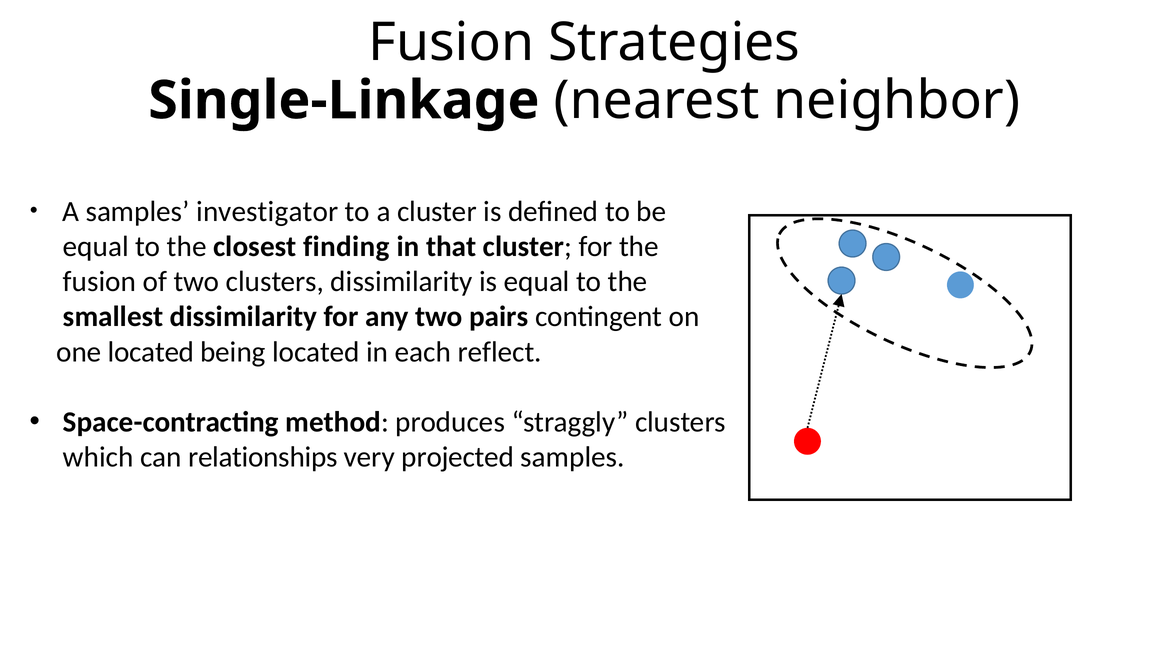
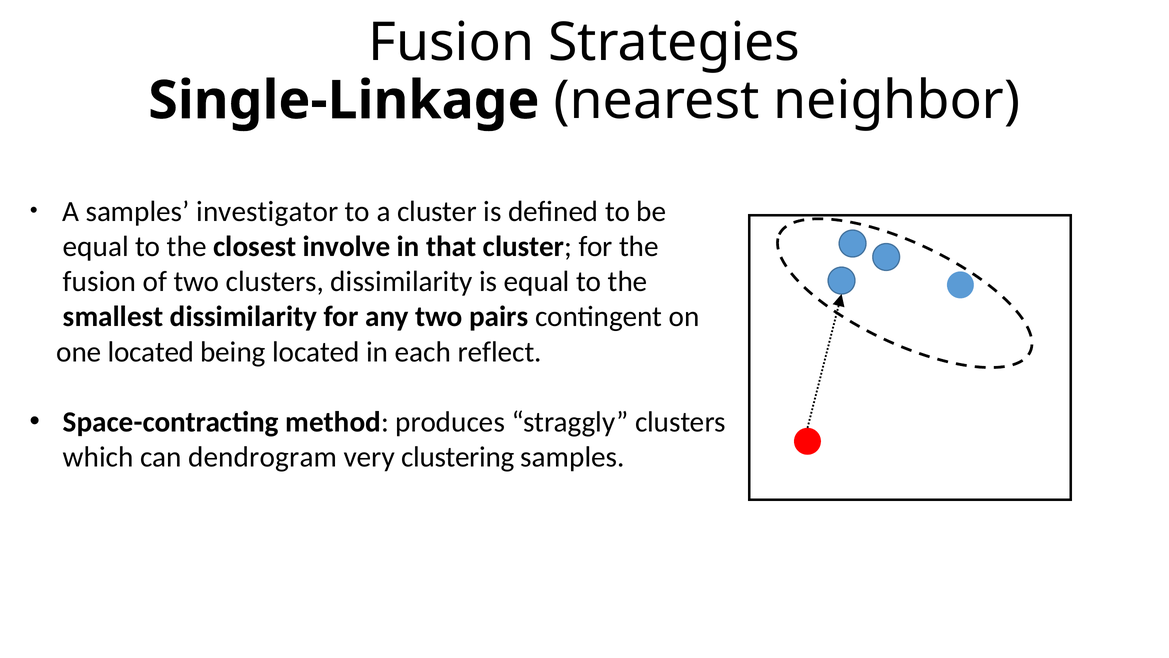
finding: finding -> involve
relationships: relationships -> dendrogram
projected: projected -> clustering
